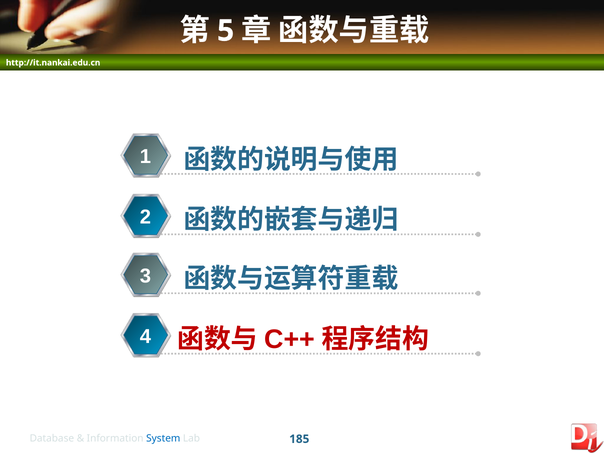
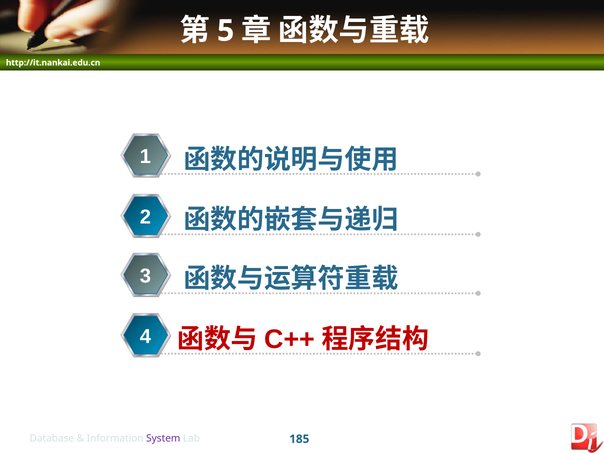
System colour: blue -> purple
